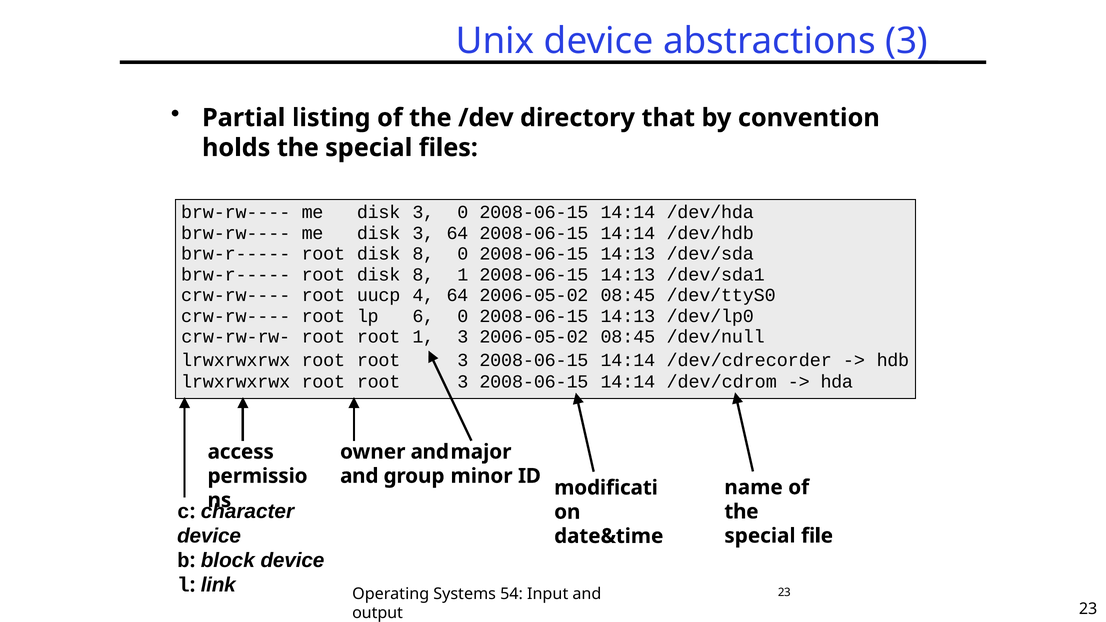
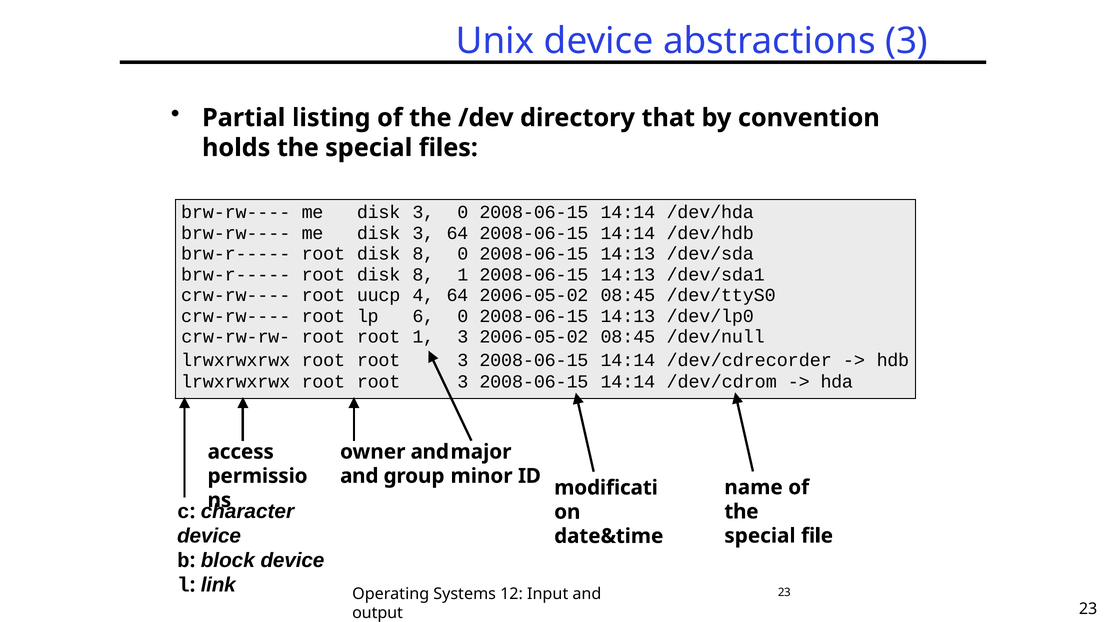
54: 54 -> 12
